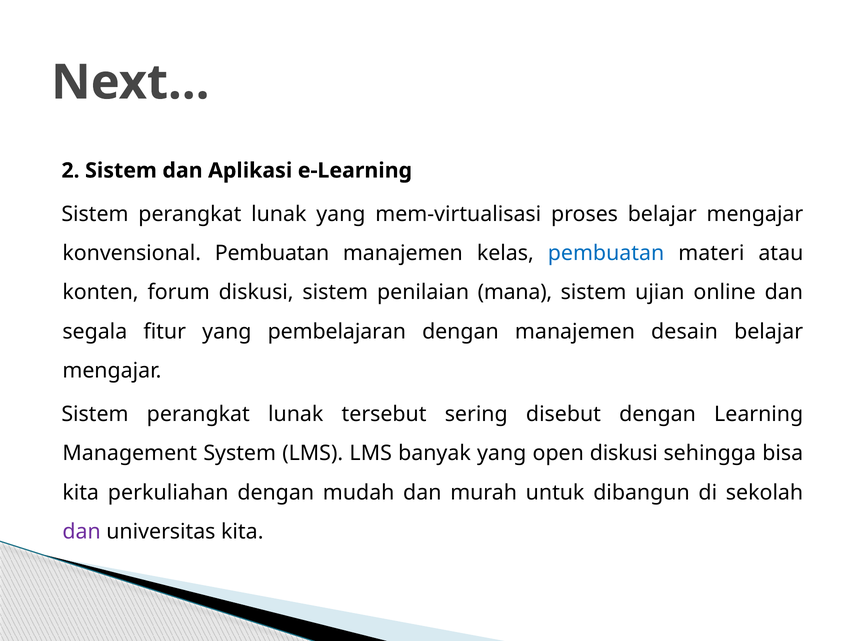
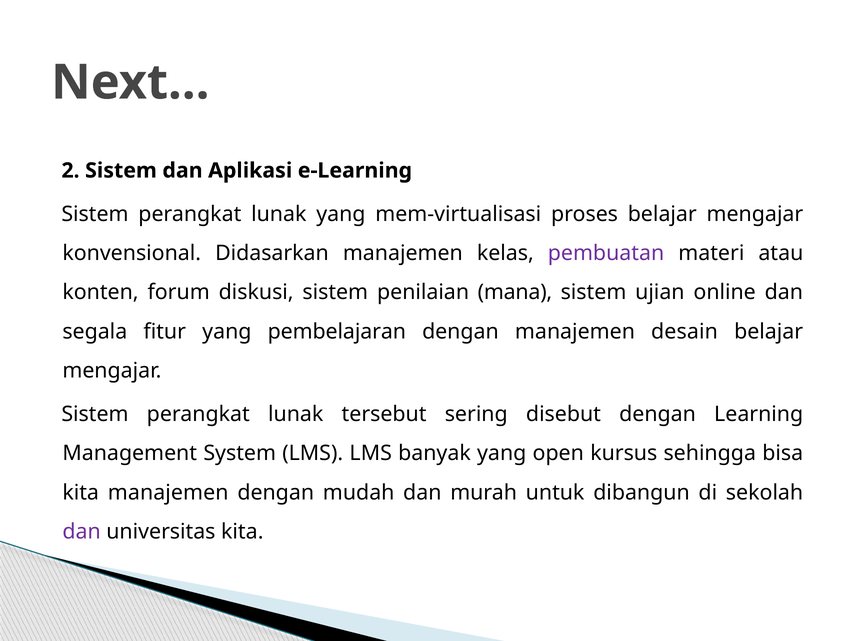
konvensional Pembuatan: Pembuatan -> Didasarkan
pembuatan at (606, 253) colour: blue -> purple
open diskusi: diskusi -> kursus
kita perkuliahan: perkuliahan -> manajemen
